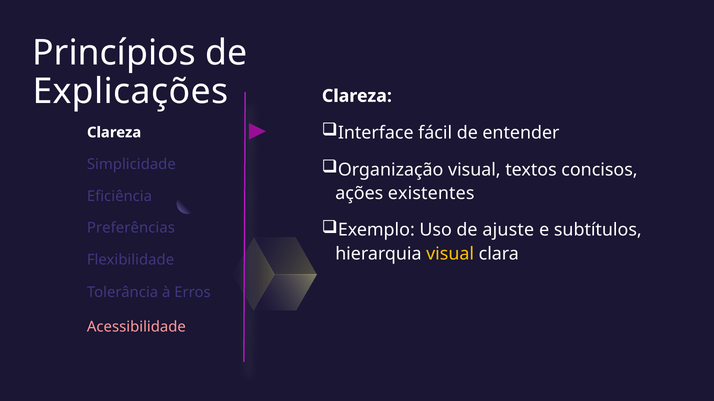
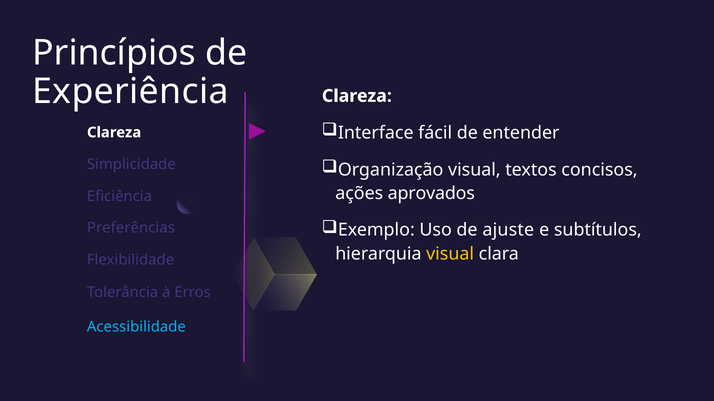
Explicações: Explicações -> Experiência
existentes: existentes -> aprovados
Acessibilidade colour: pink -> light blue
